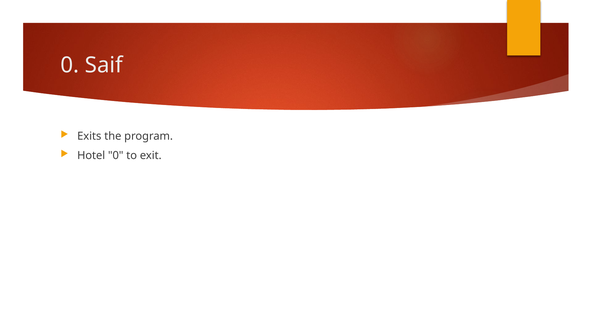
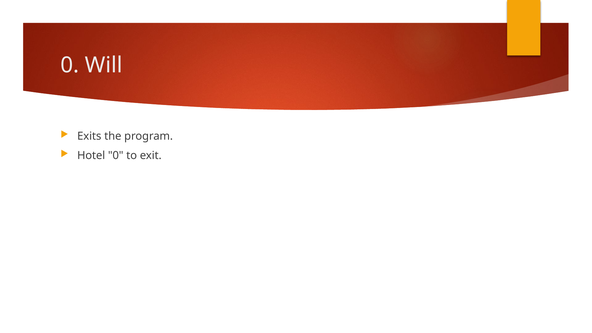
Saif: Saif -> Will
